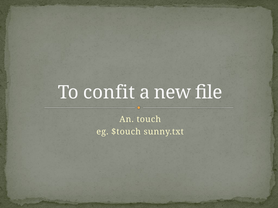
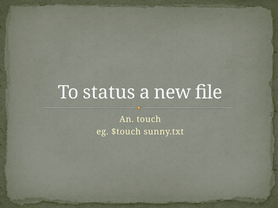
confit: confit -> status
